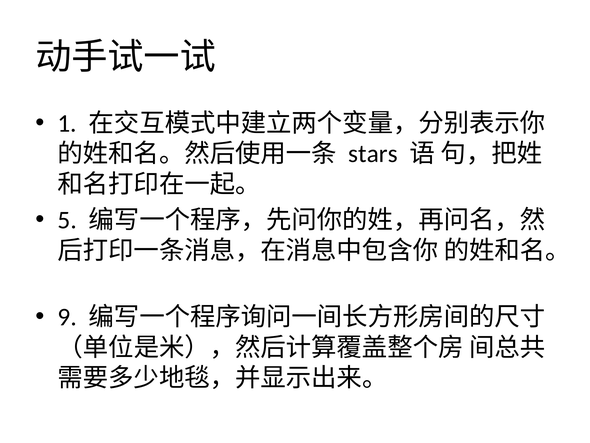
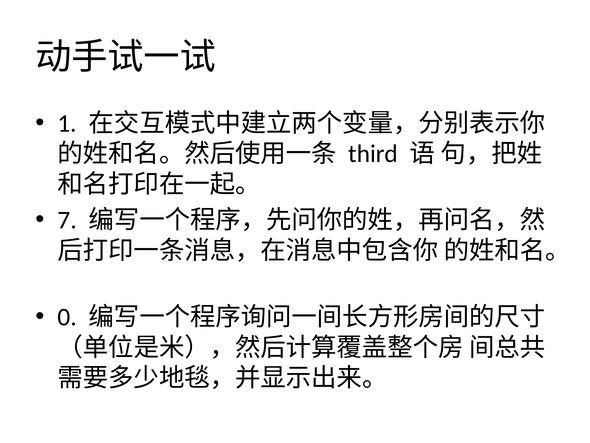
stars: stars -> third
5: 5 -> 7
9: 9 -> 0
